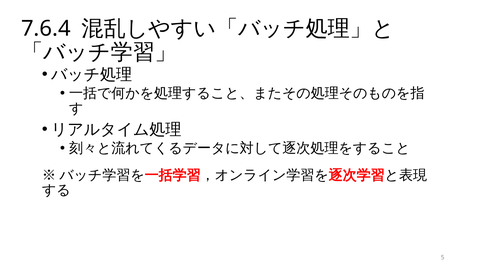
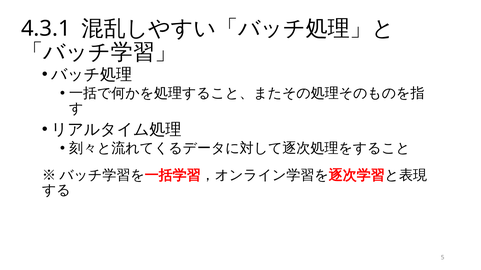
7.6.4: 7.6.4 -> 4.3.1
